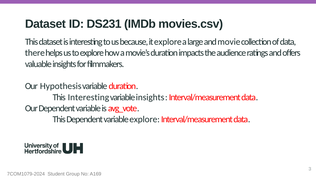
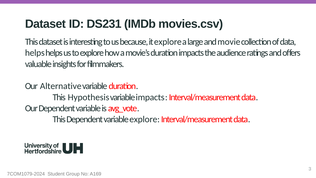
there at (35, 53): there -> helps
Hypothesis: Hypothesis -> Alternative
This Interesting: Interesting -> Hypothesis
variable insights: insights -> impacts
